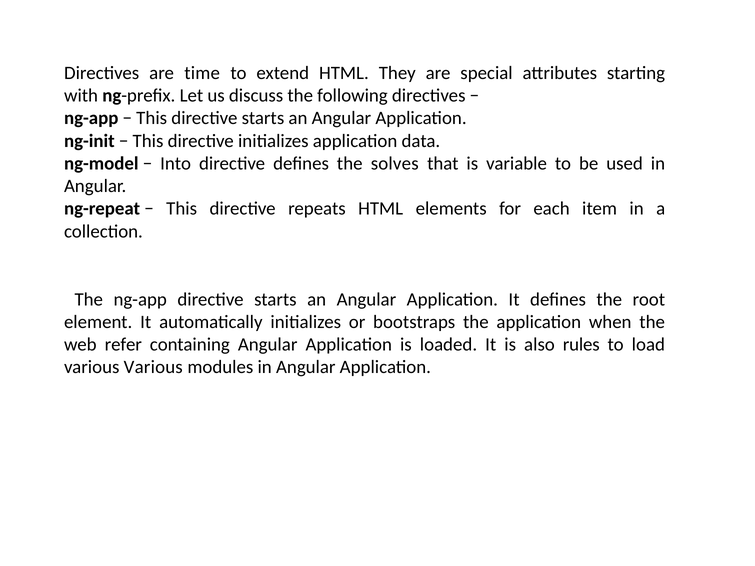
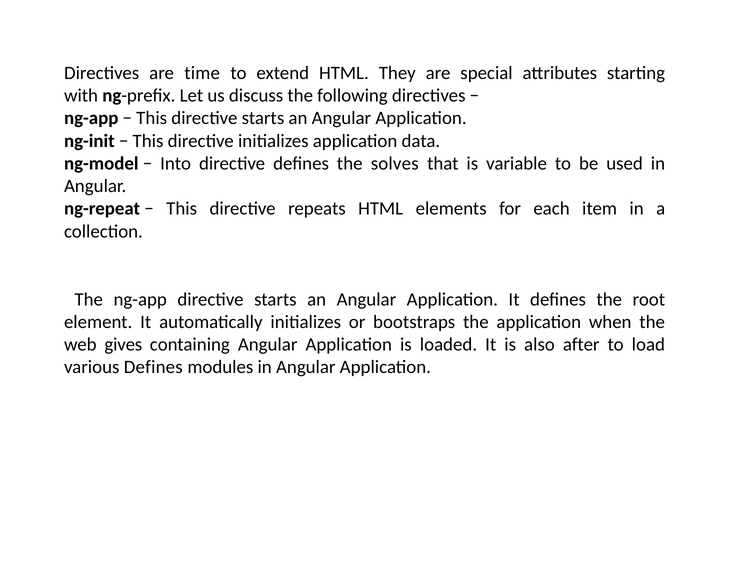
refer: refer -> gives
rules: rules -> after
various Various: Various -> Defines
